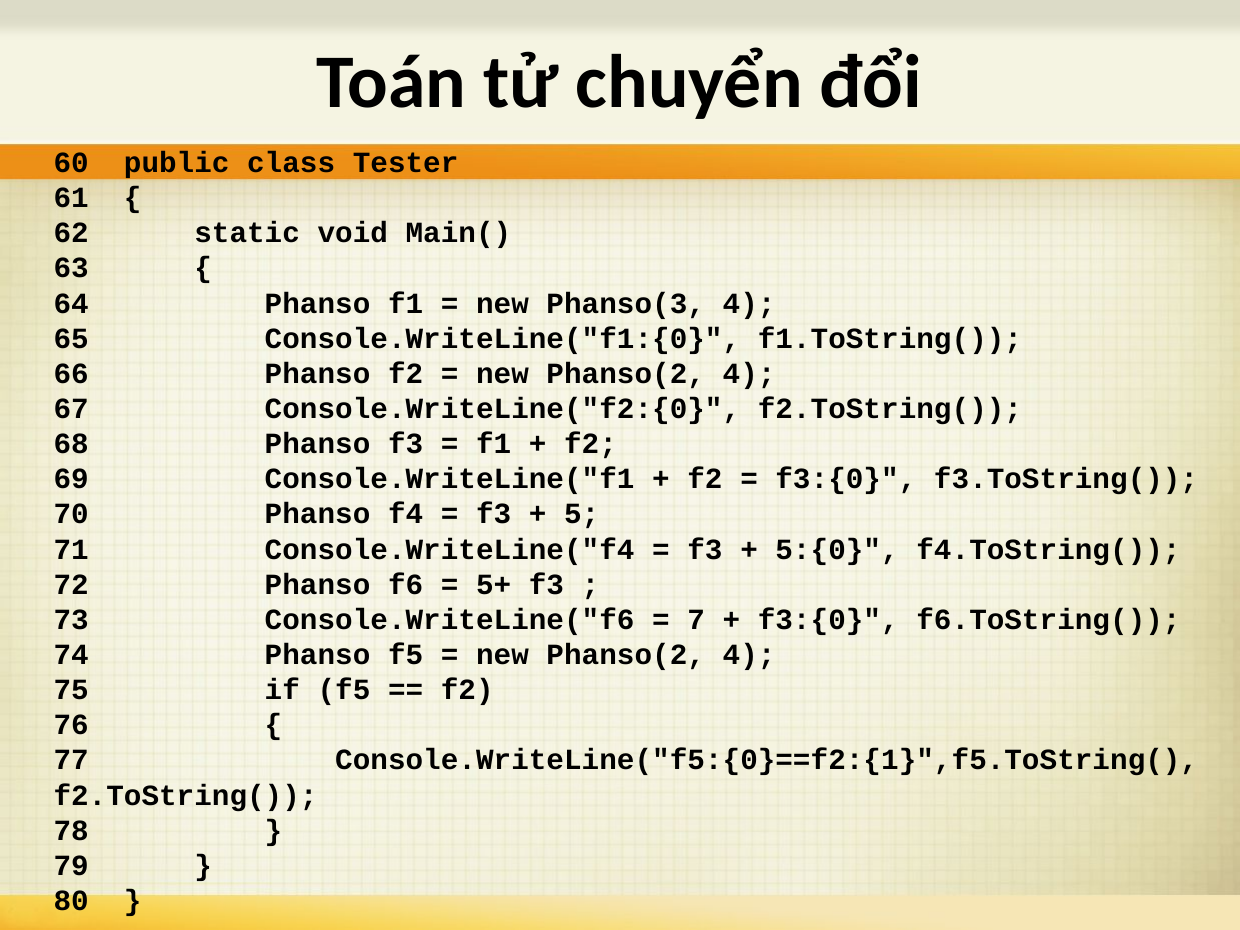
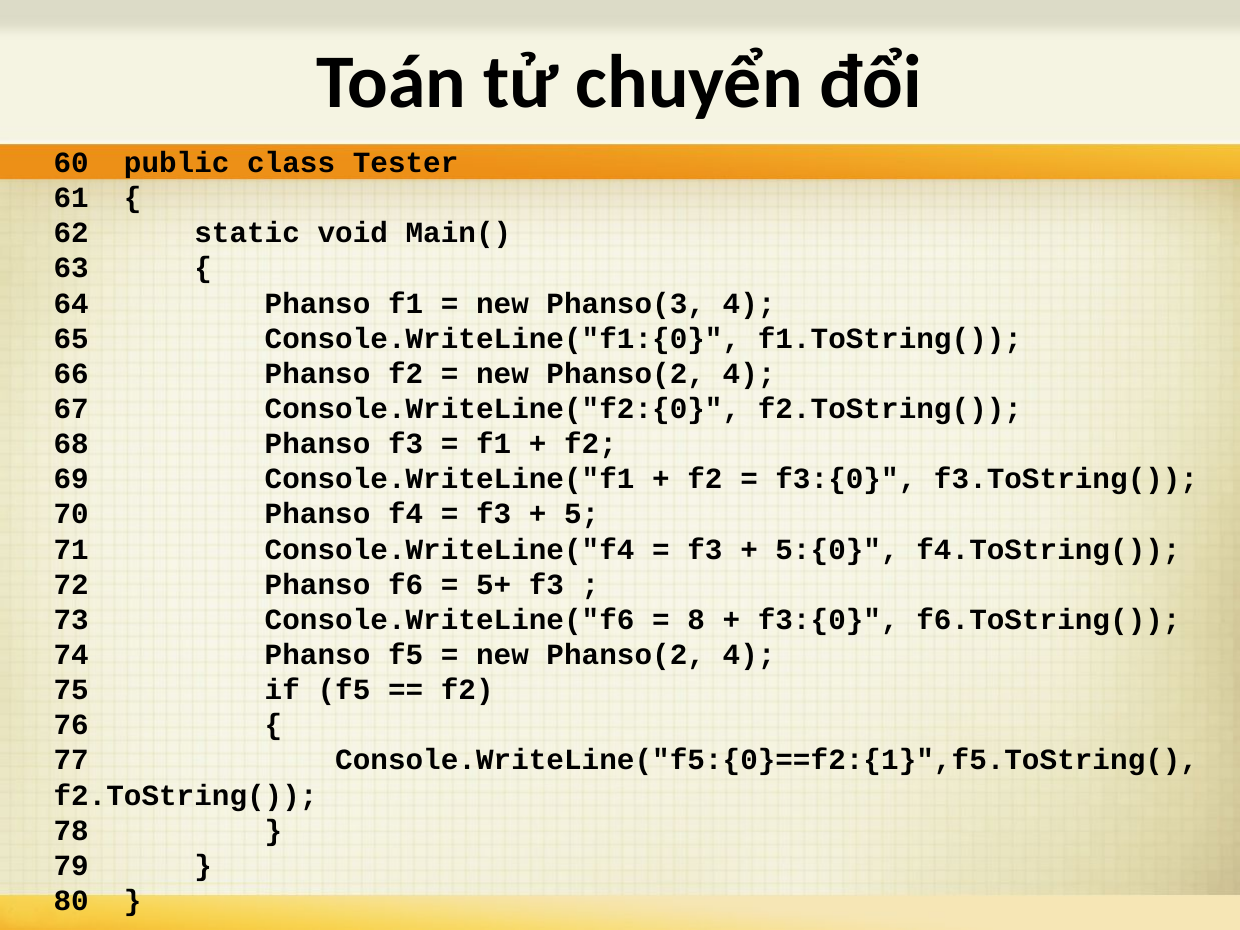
7: 7 -> 8
